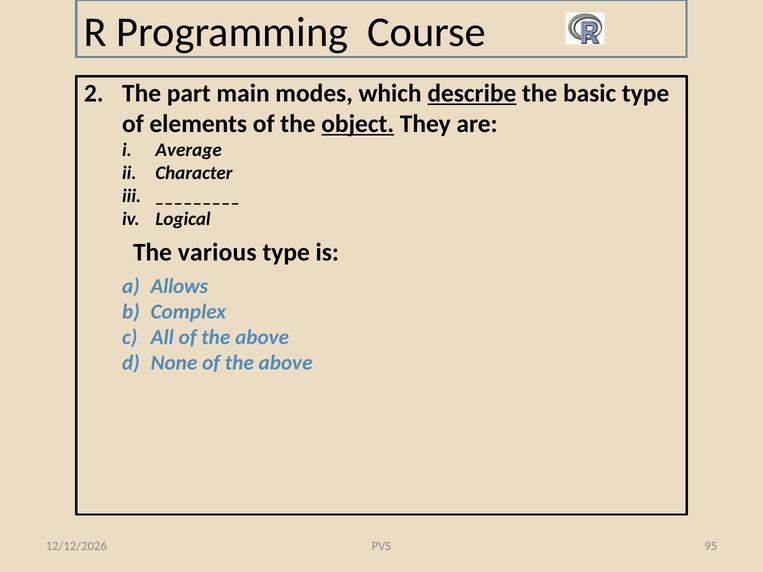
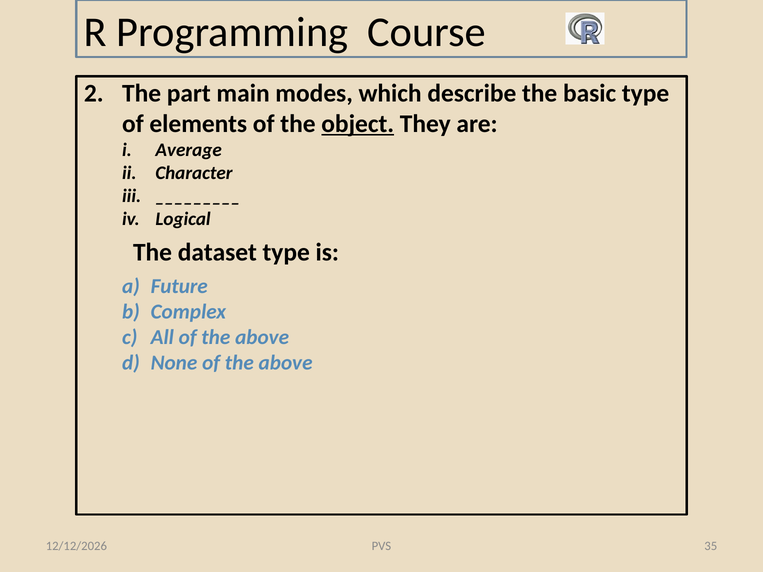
describe underline: present -> none
various: various -> dataset
Allows: Allows -> Future
95: 95 -> 35
